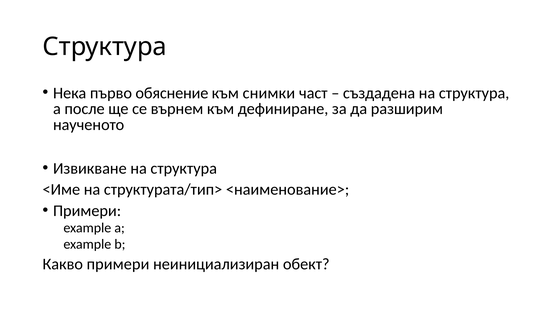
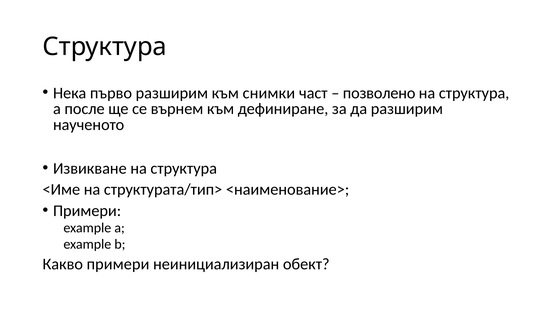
първо обяснение: обяснение -> разширим
създадена: създадена -> позволено
